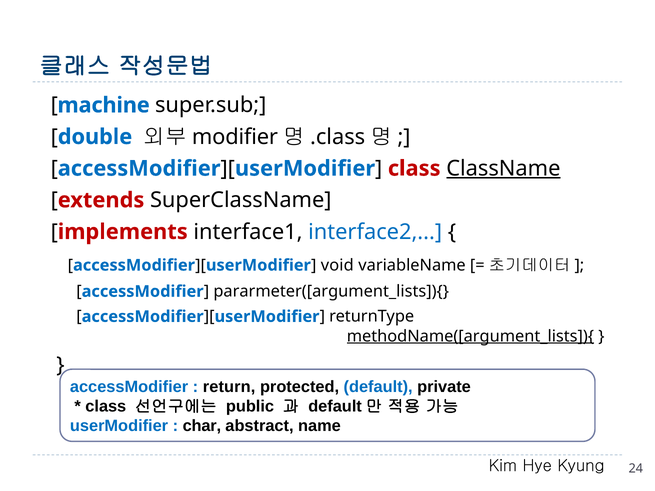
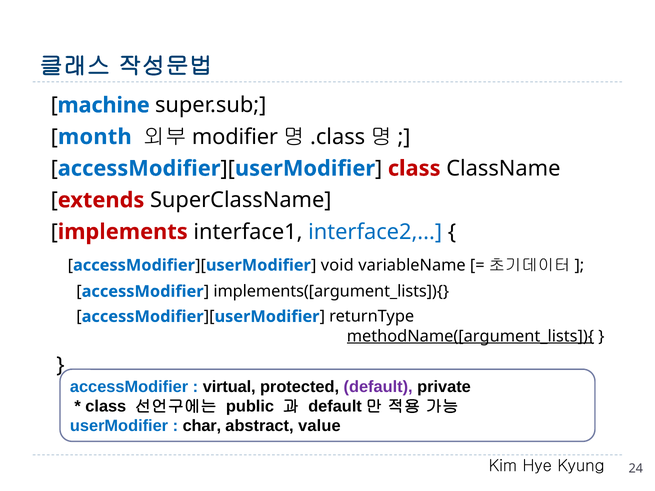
double: double -> month
ClassName underline: present -> none
pararmeter([argument_lists]){: pararmeter([argument_lists]){ -> implements([argument_lists]){
return: return -> virtual
default colour: blue -> purple
name: name -> value
